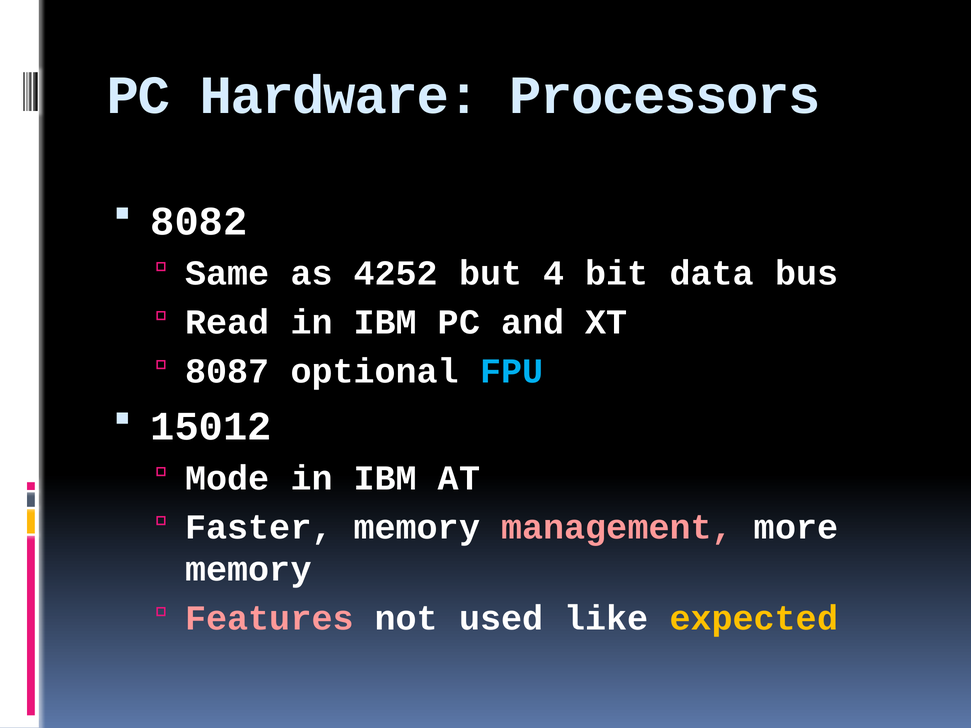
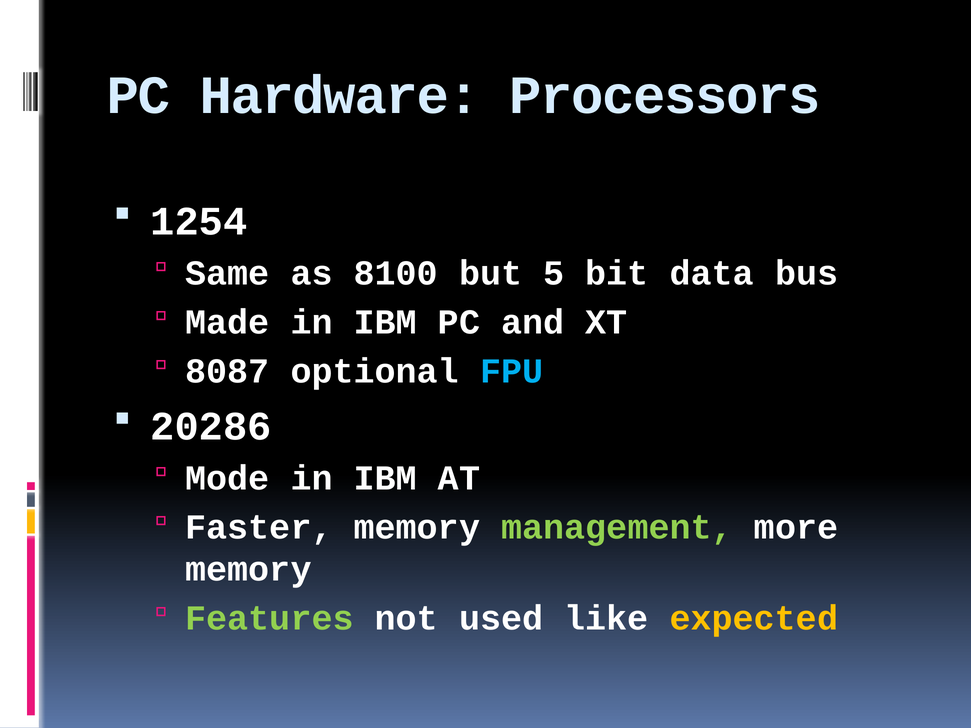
8082: 8082 -> 1254
4252: 4252 -> 8100
4: 4 -> 5
Read: Read -> Made
15012: 15012 -> 20286
management colour: pink -> light green
Features colour: pink -> light green
